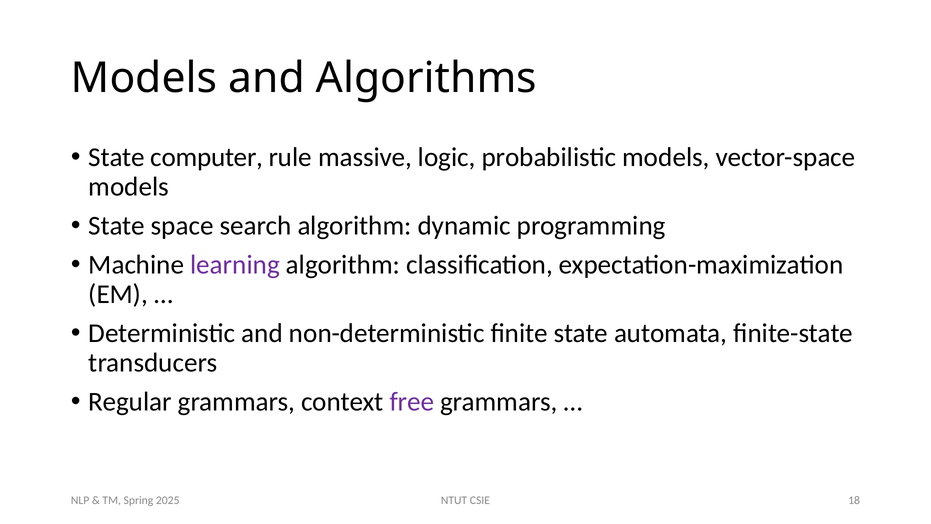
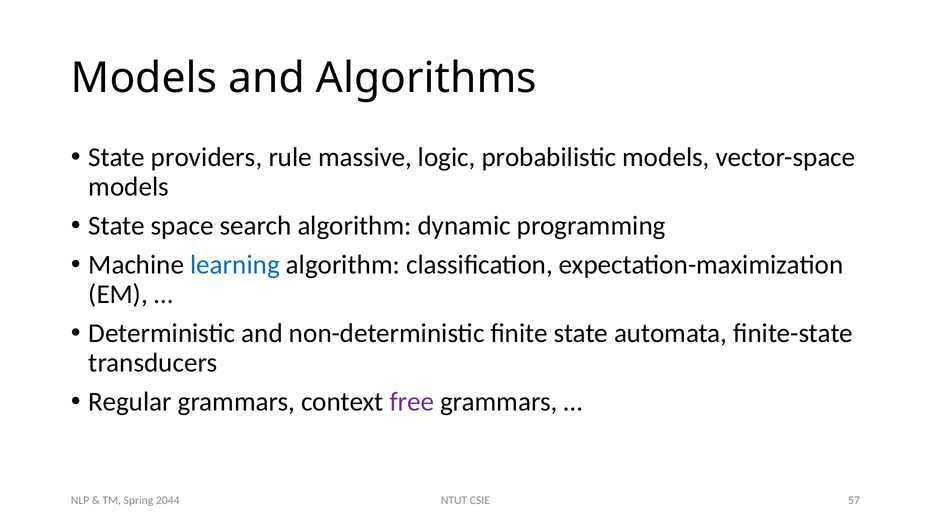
computer: computer -> providers
learning colour: purple -> blue
18: 18 -> 57
2025: 2025 -> 2044
